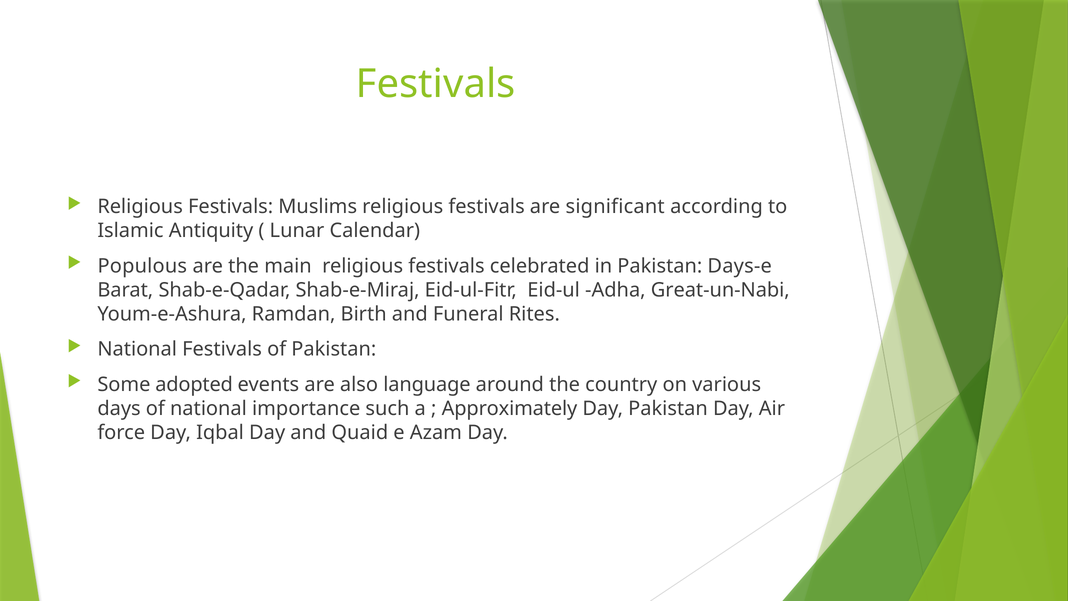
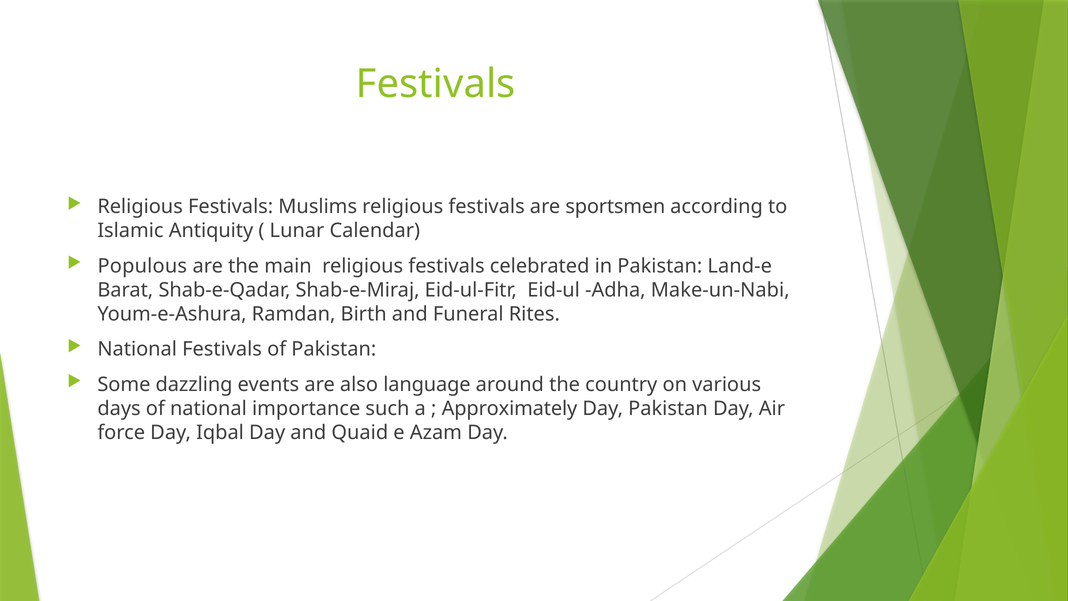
significant: significant -> sportsmen
Days-e: Days-e -> Land-e
Great-un-Nabi: Great-un-Nabi -> Make-un-Nabi
adopted: adopted -> dazzling
